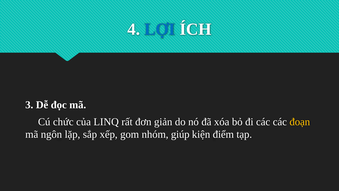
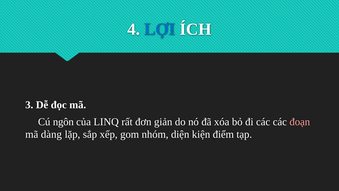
chức: chức -> ngôn
đoạn colour: yellow -> pink
ngôn: ngôn -> dàng
giúp: giúp -> diện
